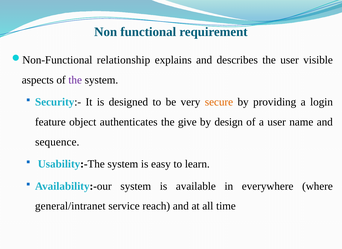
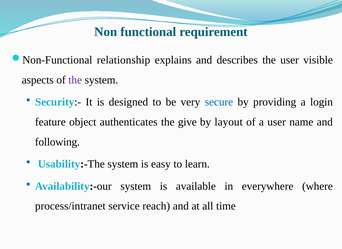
secure colour: orange -> blue
design: design -> layout
sequence: sequence -> following
general/intranet: general/intranet -> process/intranet
